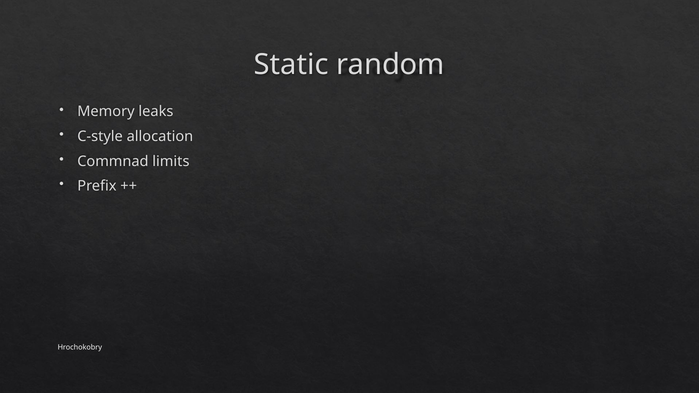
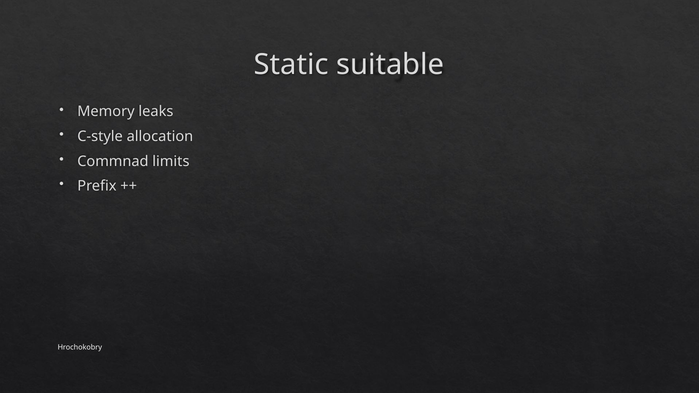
random: random -> suitable
